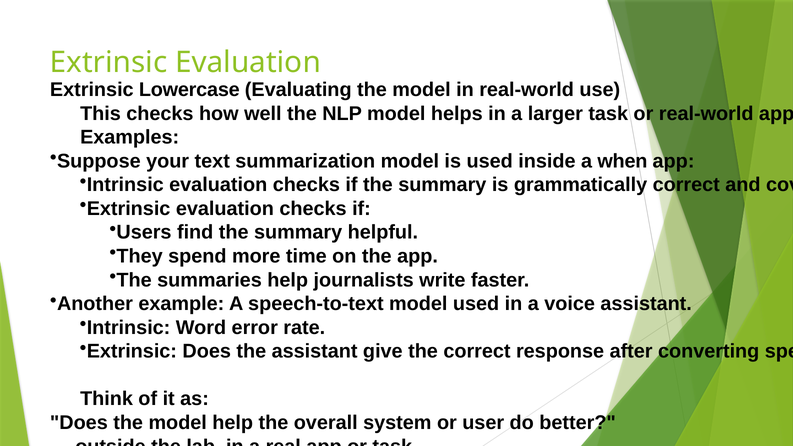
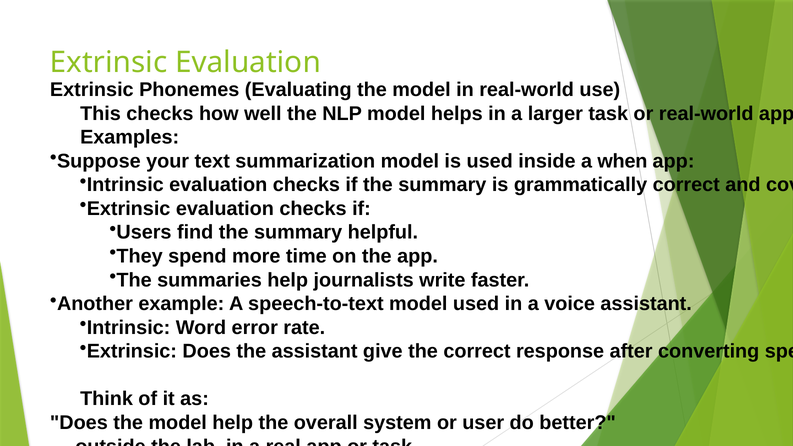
Lowercase: Lowercase -> Phonemes
